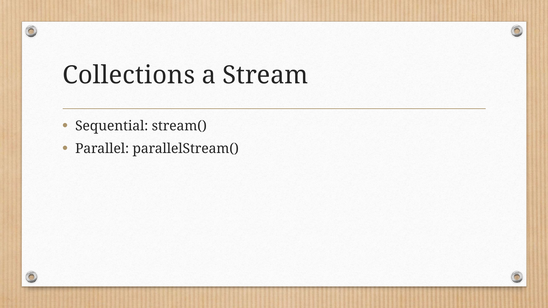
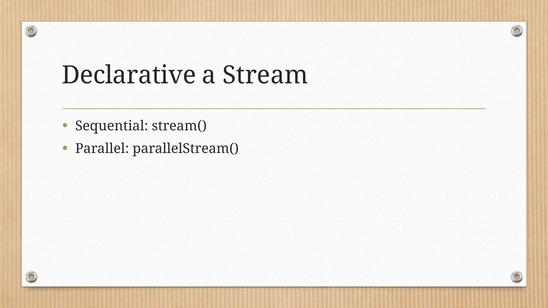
Collections: Collections -> Declarative
